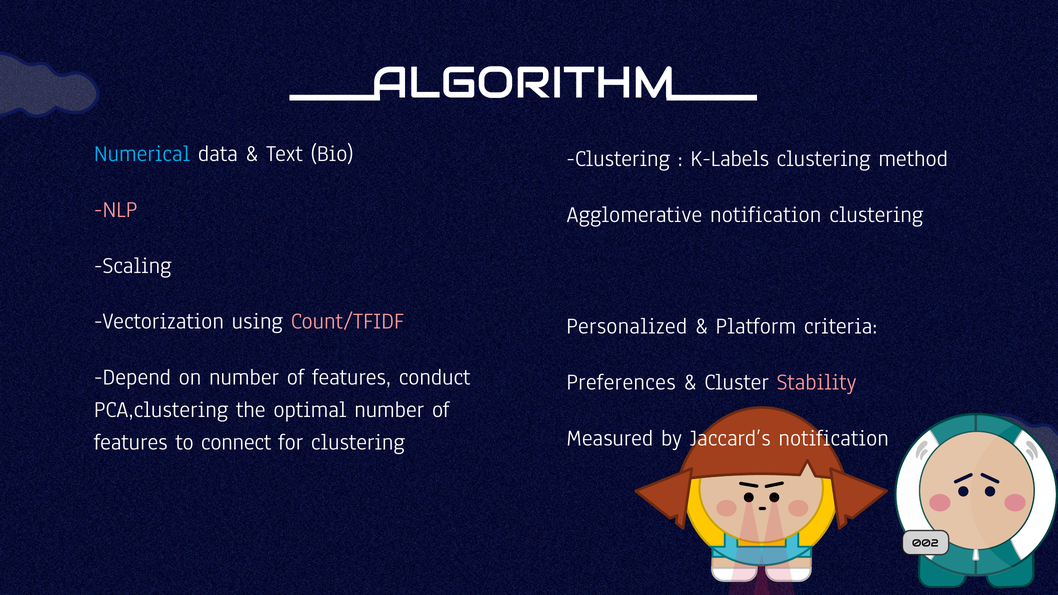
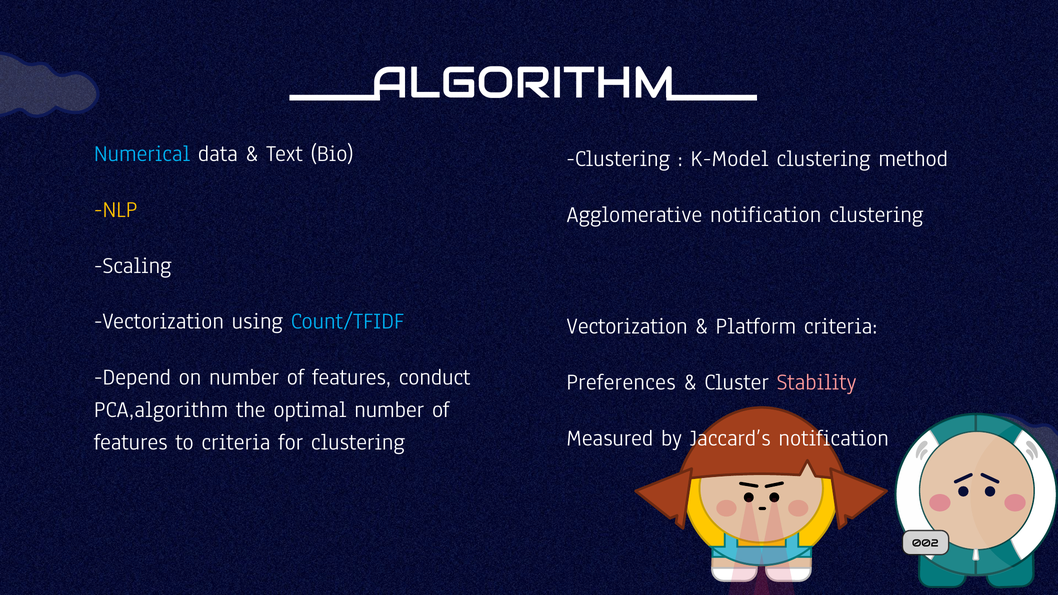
K-Labels: K-Labels -> K-Model
NLP colour: pink -> yellow
Count/TFIDF colour: pink -> light blue
Personalized at (627, 326): Personalized -> Vectorization
PCA,clustering: PCA,clustering -> PCA,algorithm
to connect: connect -> criteria
